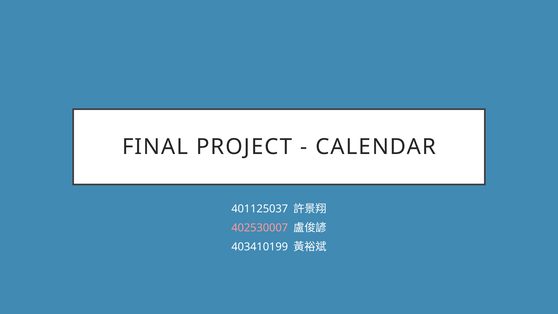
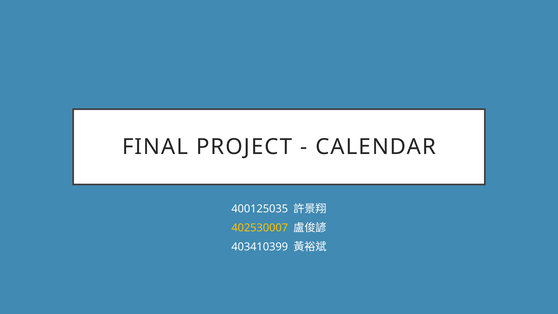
401125037: 401125037 -> 400125035
402530007 colour: pink -> yellow
403410199: 403410199 -> 403410399
